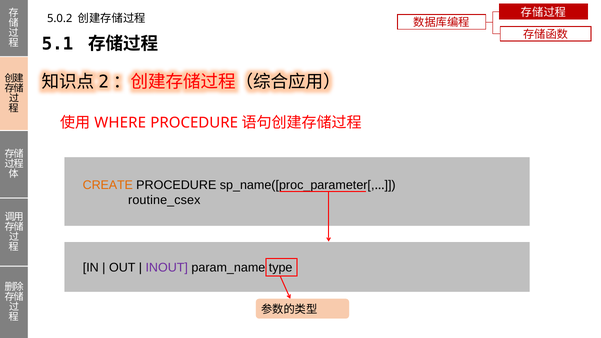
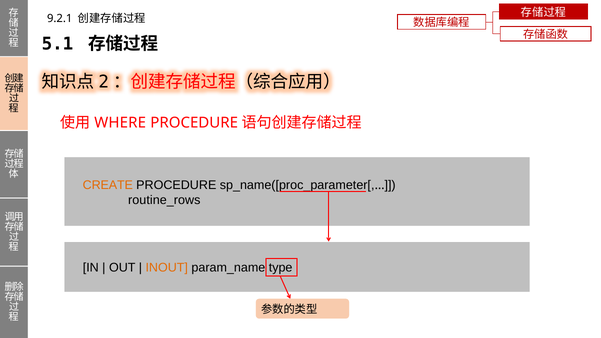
5.0.2: 5.0.2 -> 9.2.1
routine_csex: routine_csex -> routine_rows
INOUT colour: purple -> orange
